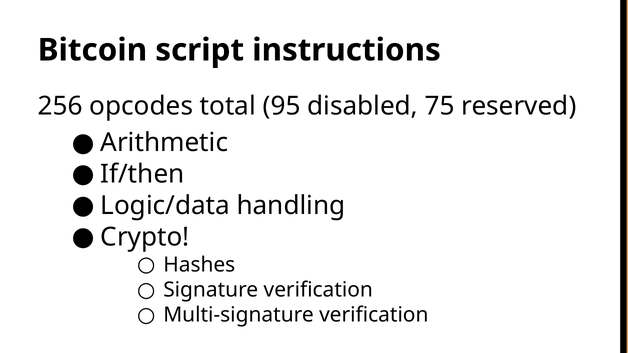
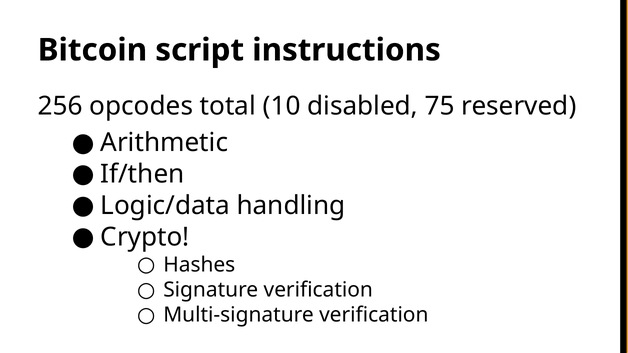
95: 95 -> 10
